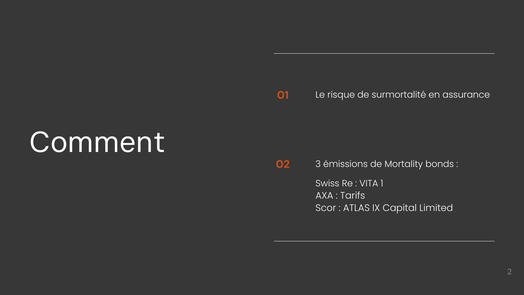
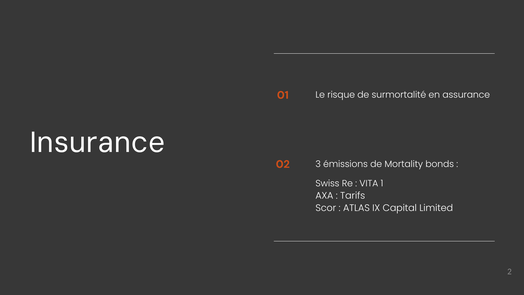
Comment: Comment -> Insurance
